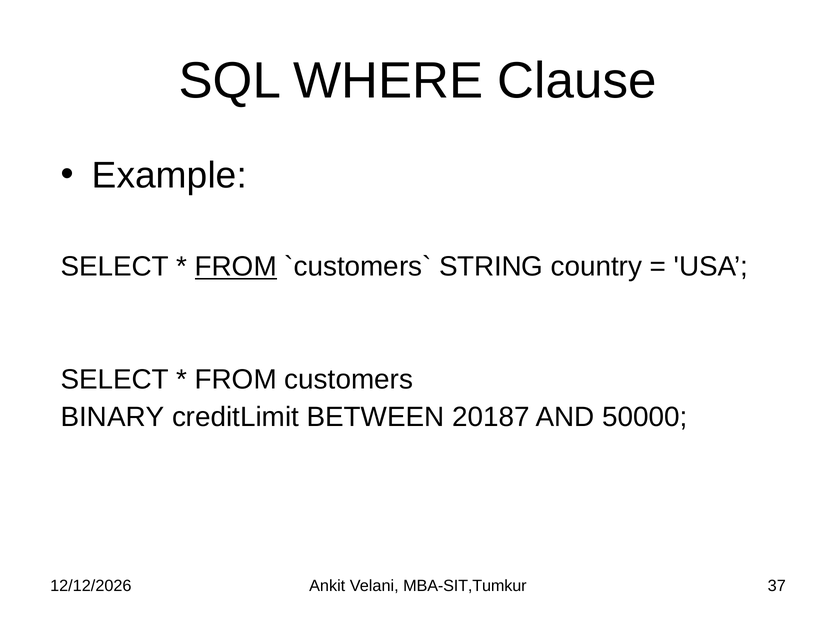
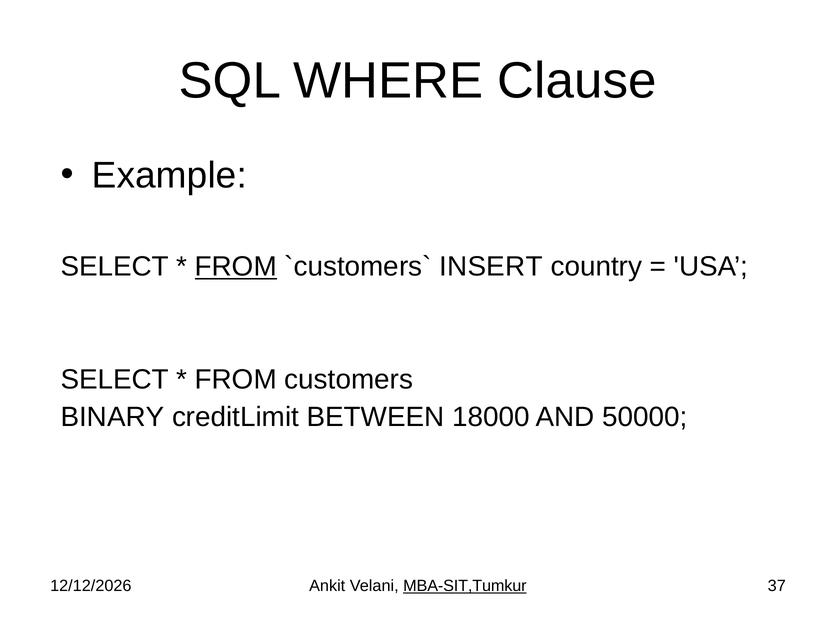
STRING: STRING -> INSERT
20187: 20187 -> 18000
MBA-SIT,Tumkur underline: none -> present
